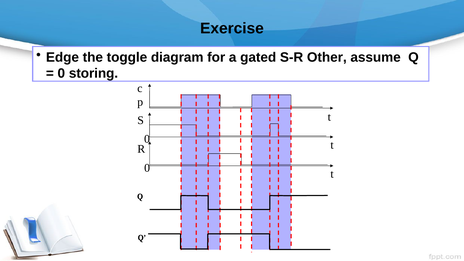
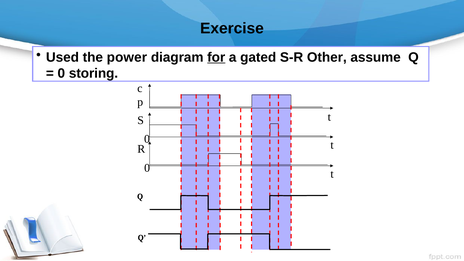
Edge: Edge -> Used
toggle: toggle -> power
for underline: none -> present
